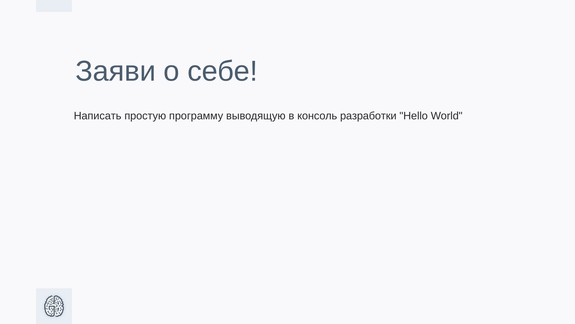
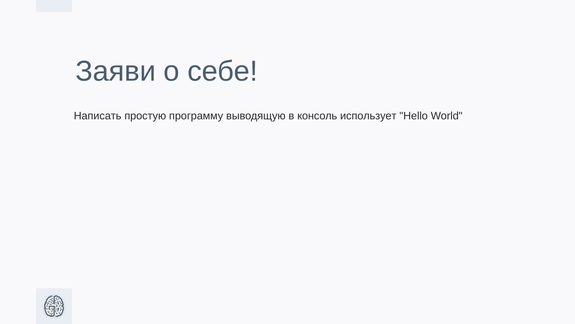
разработки: разработки -> использует
